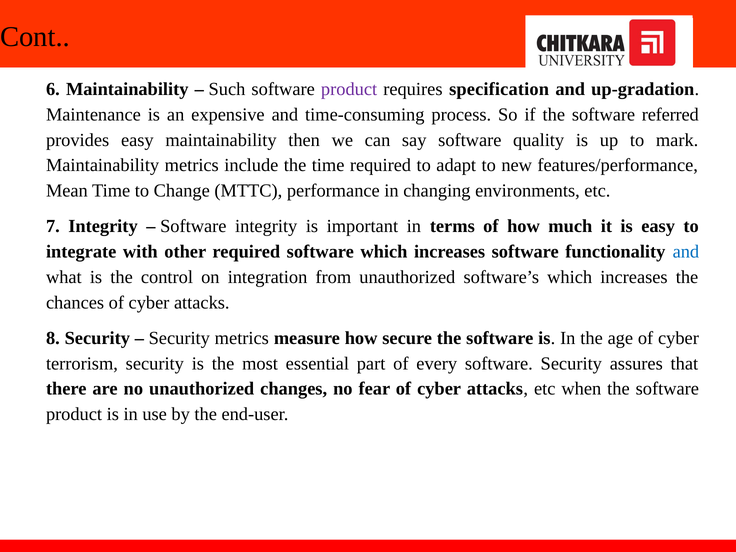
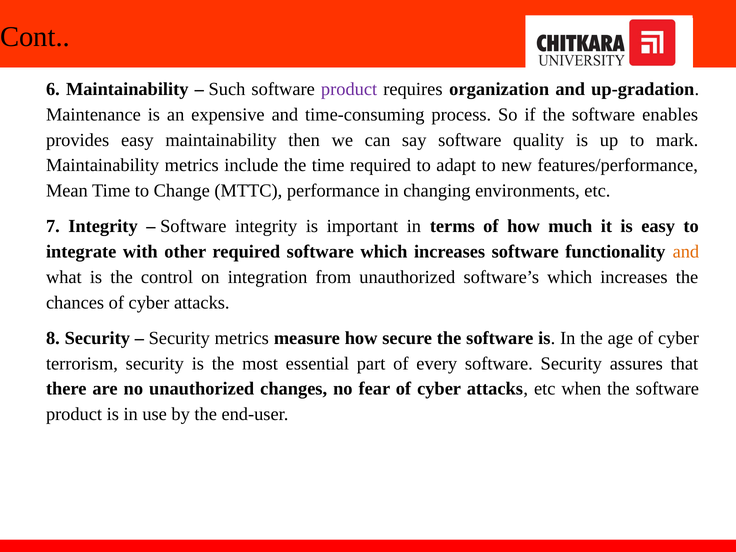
specification: specification -> organization
referred: referred -> enables
and at (686, 252) colour: blue -> orange
